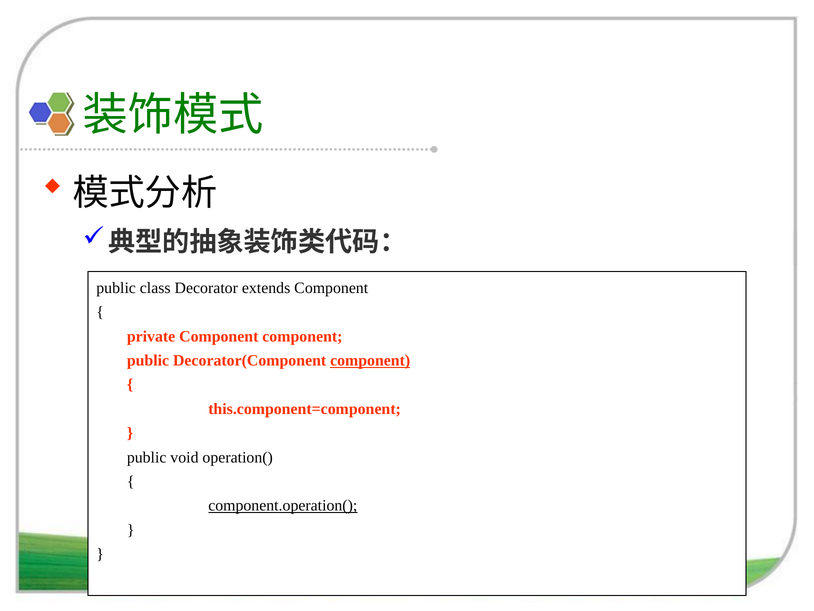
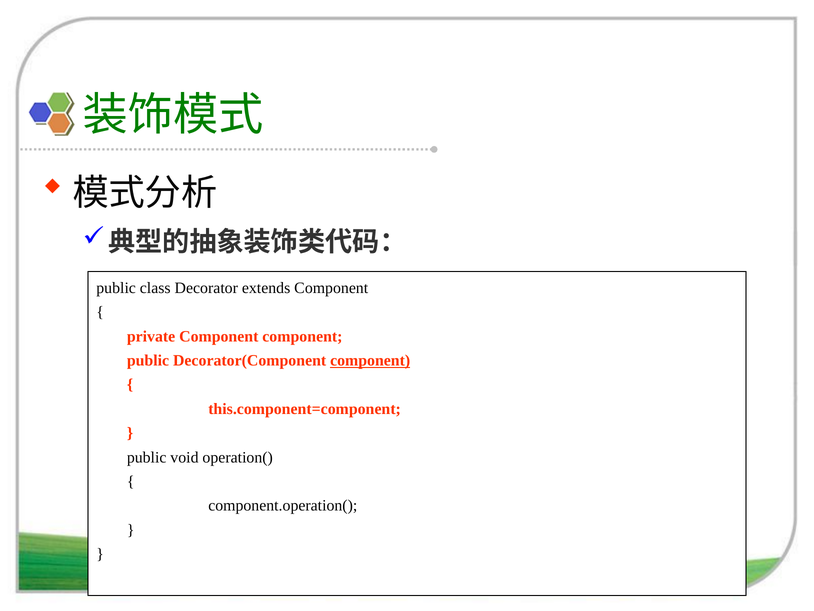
component.operation( underline: present -> none
